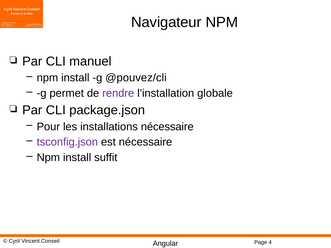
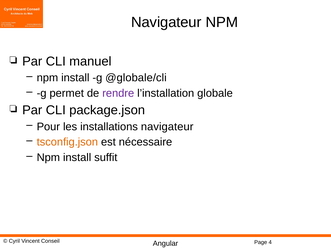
@pouvez/cli: @pouvez/cli -> @globale/cli
installations nécessaire: nécessaire -> navigateur
tsconfig.json colour: purple -> orange
